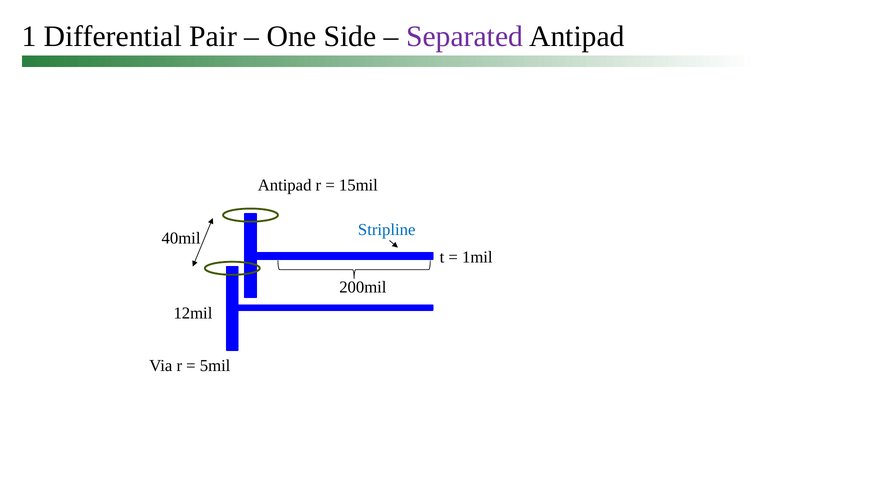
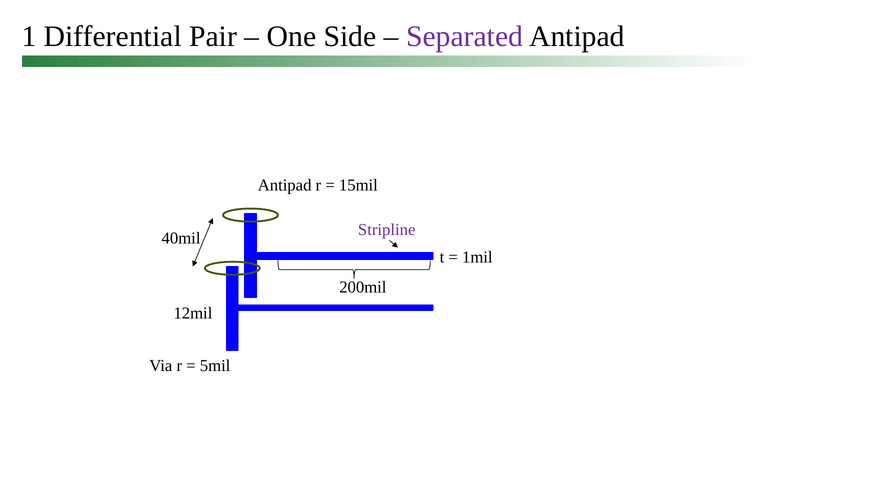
Stripline colour: blue -> purple
